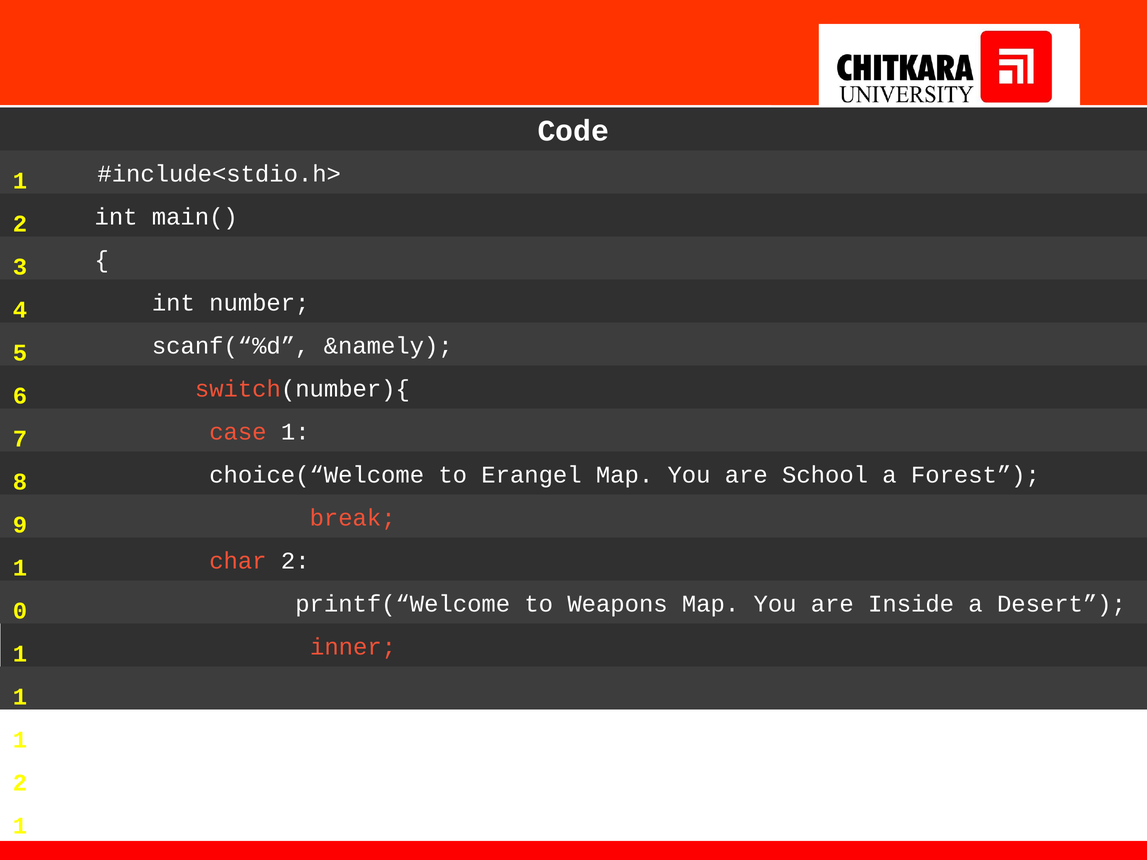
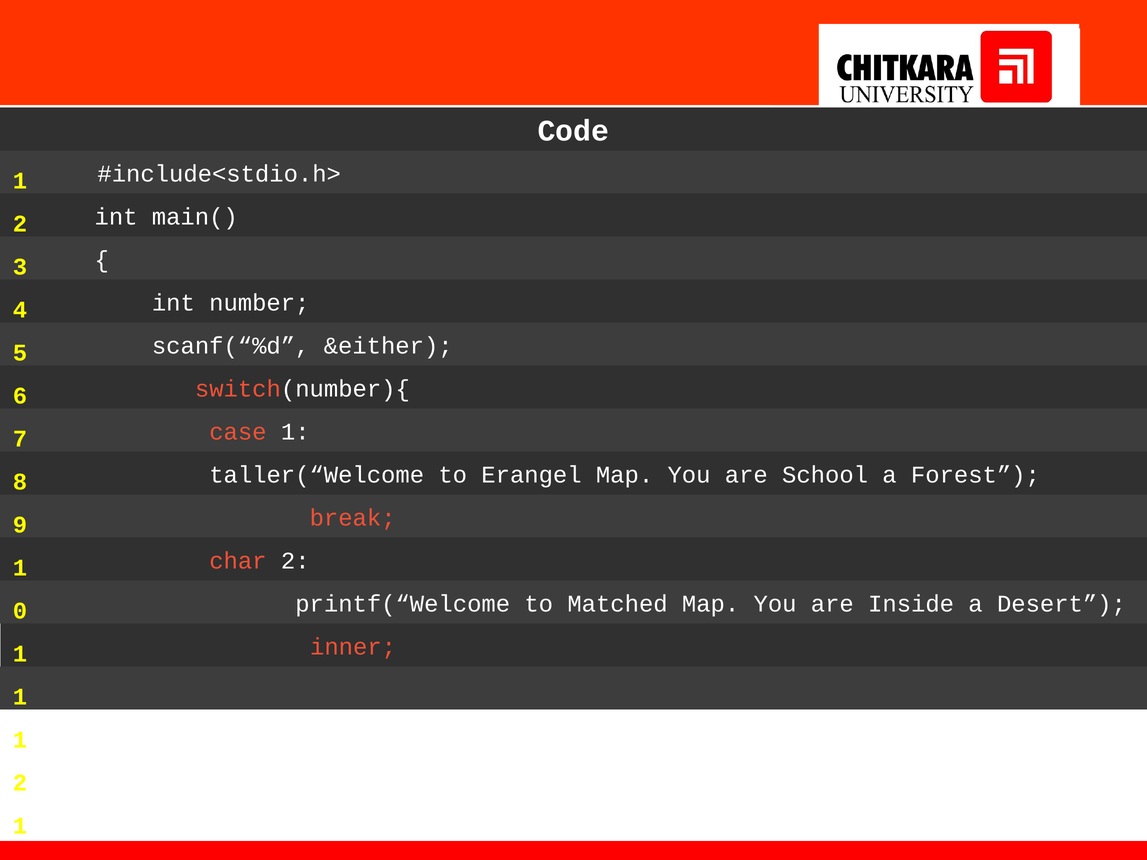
&namely: &namely -> &either
choice(“Welcome: choice(“Welcome -> taller(“Welcome
Weapons: Weapons -> Matched
